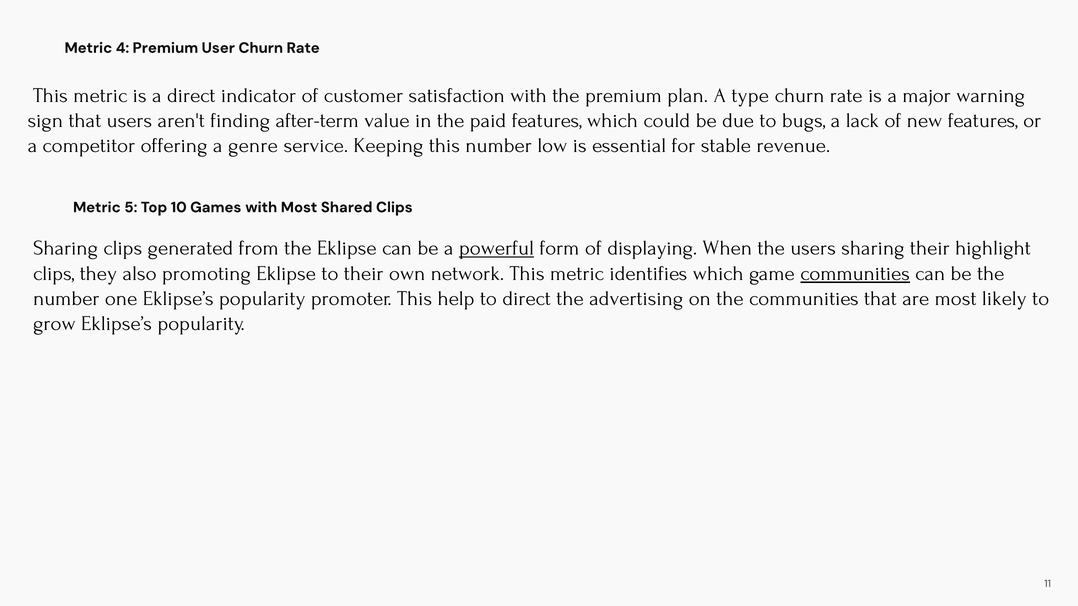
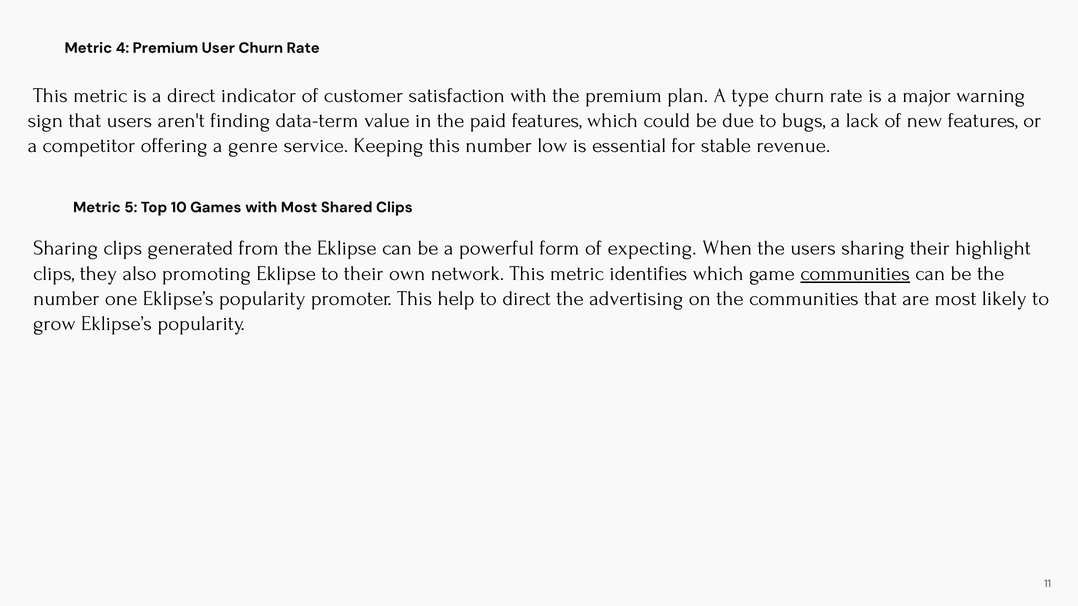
after-term: after-term -> data-term
powerful underline: present -> none
displaying: displaying -> expecting
